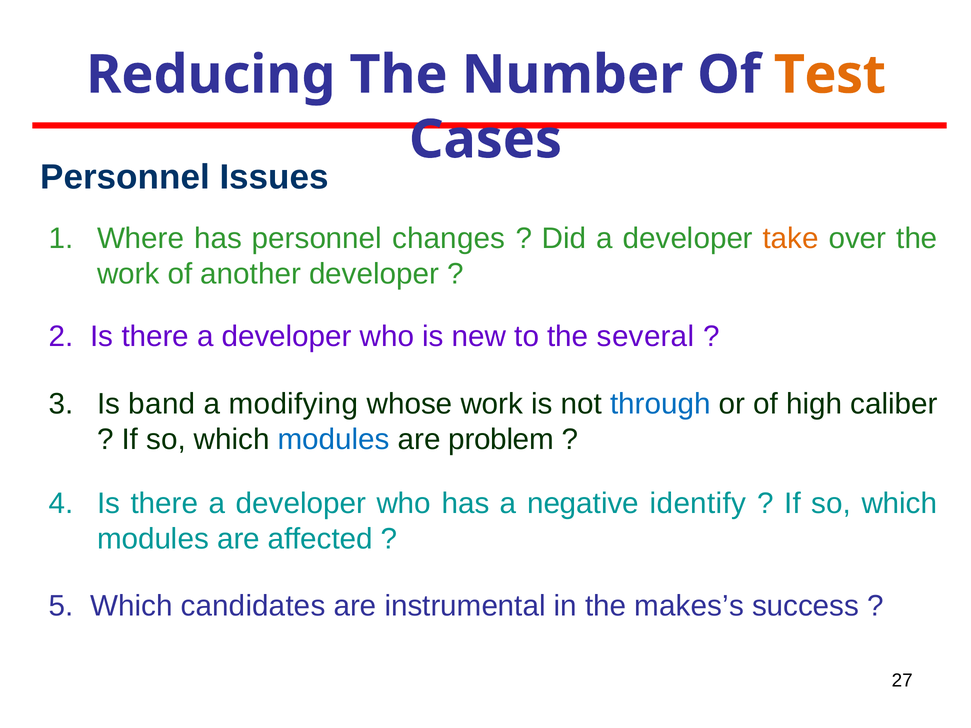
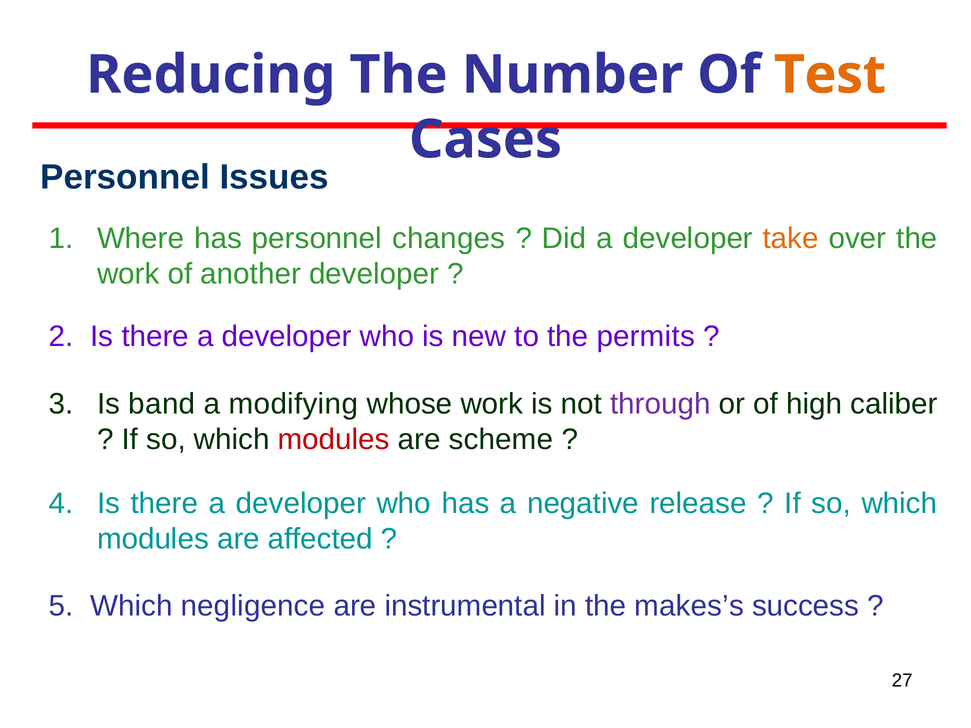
several: several -> permits
through colour: blue -> purple
modules at (334, 440) colour: blue -> red
problem: problem -> scheme
identify: identify -> release
candidates: candidates -> negligence
